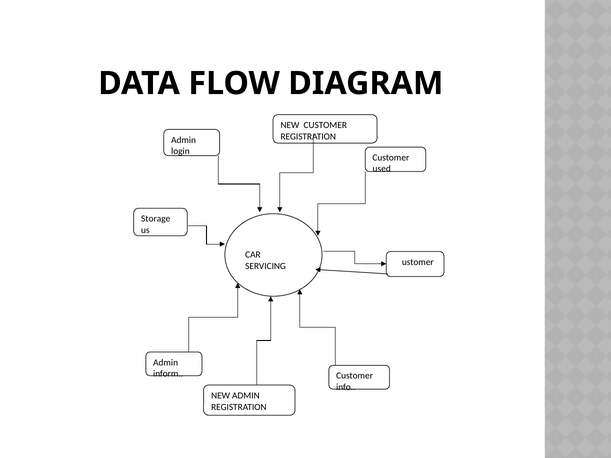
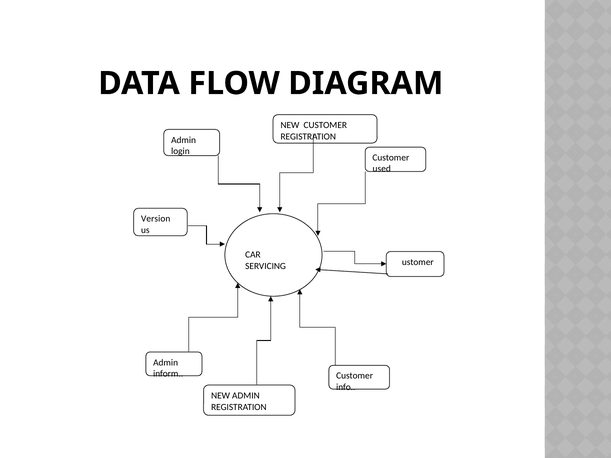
Storage: Storage -> Version
